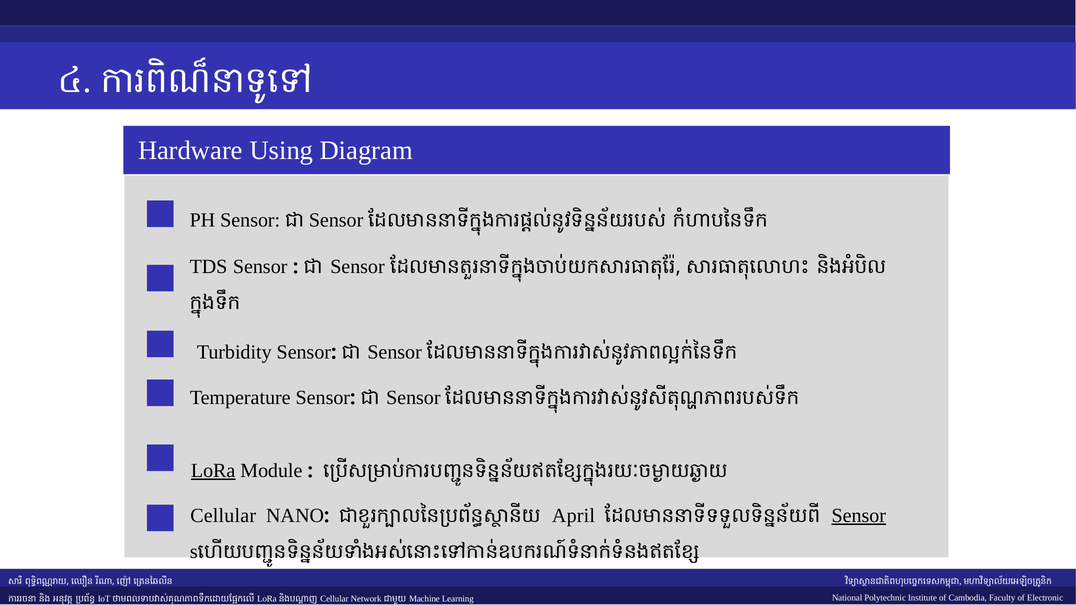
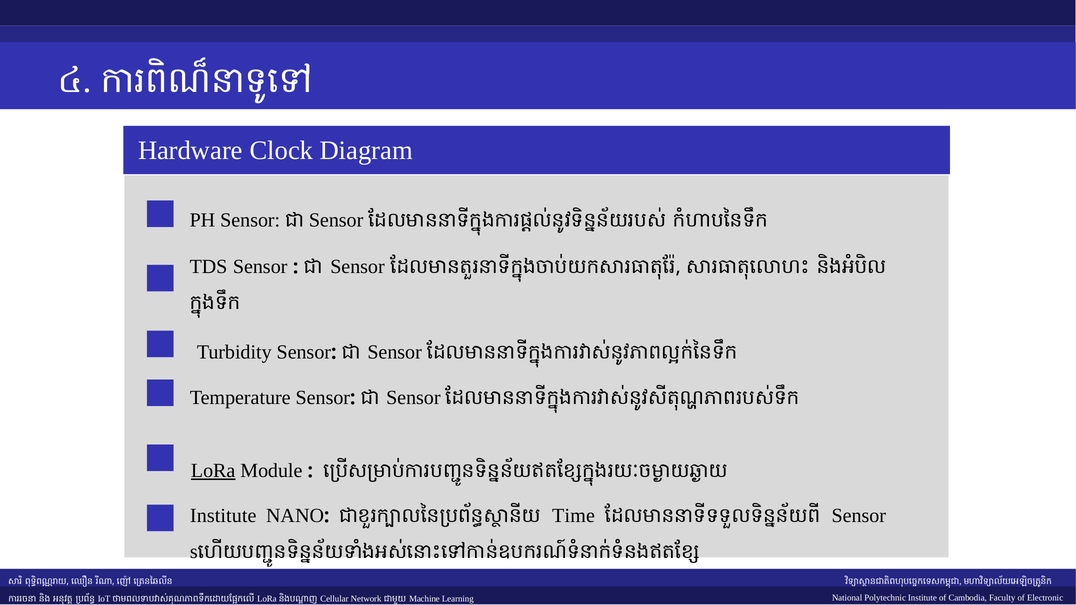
Using: Using -> Clock
Cellular at (223, 516): Cellular -> Institute
April: April -> Time
Sensor at (859, 516) underline: present -> none
